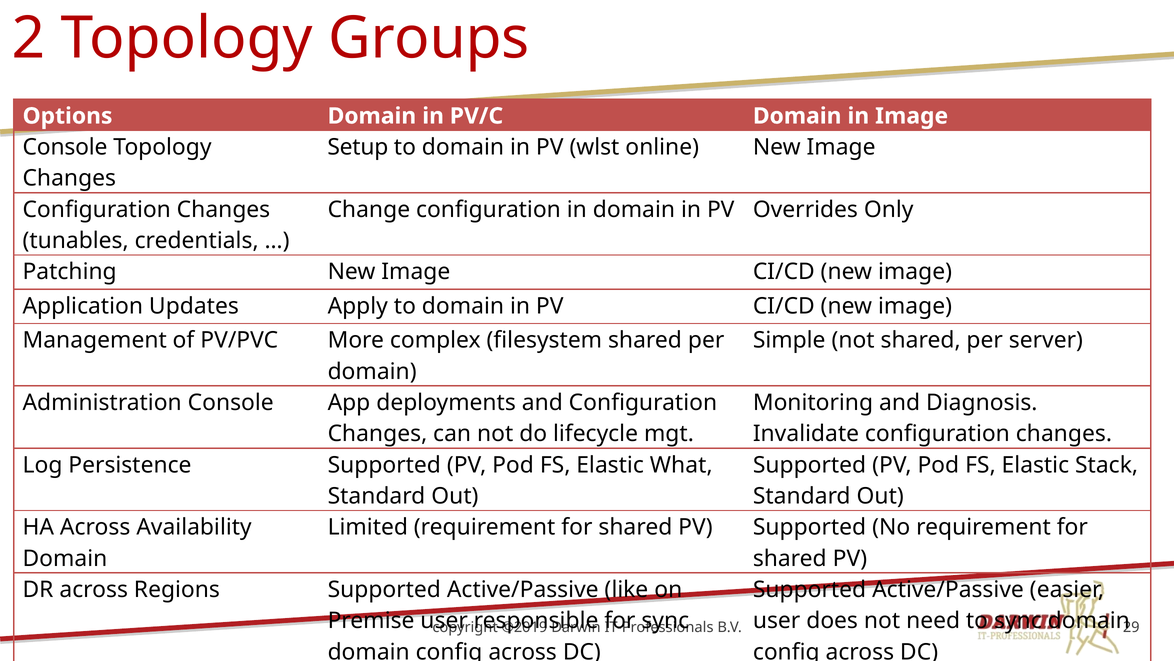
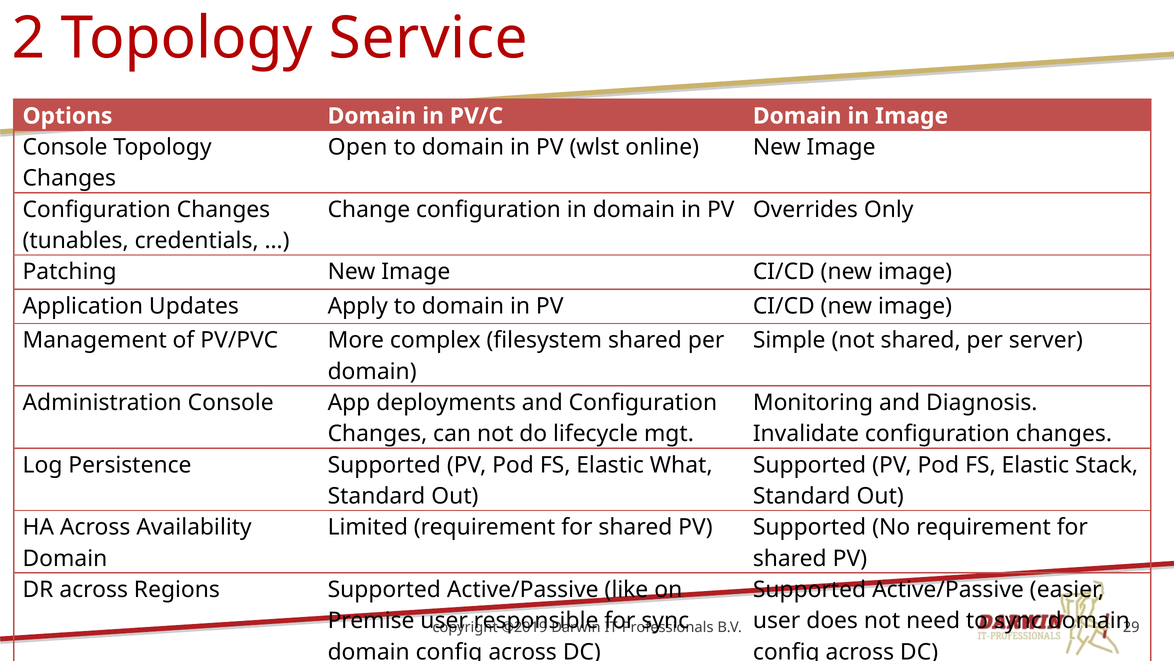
Groups: Groups -> Service
Setup: Setup -> Open
